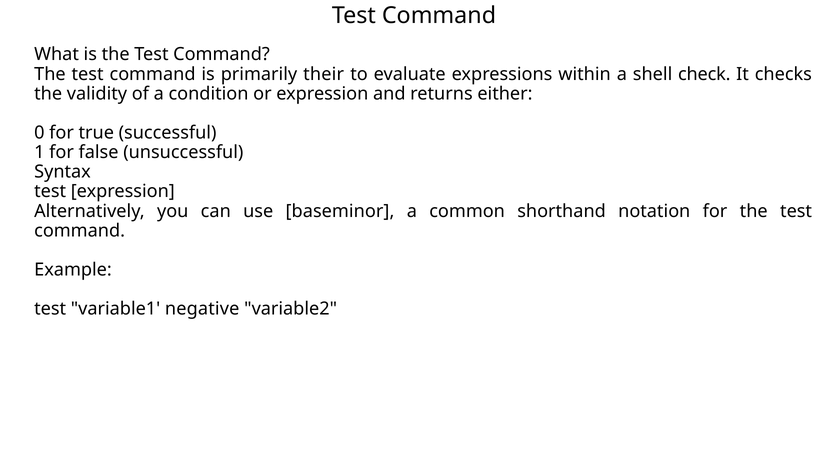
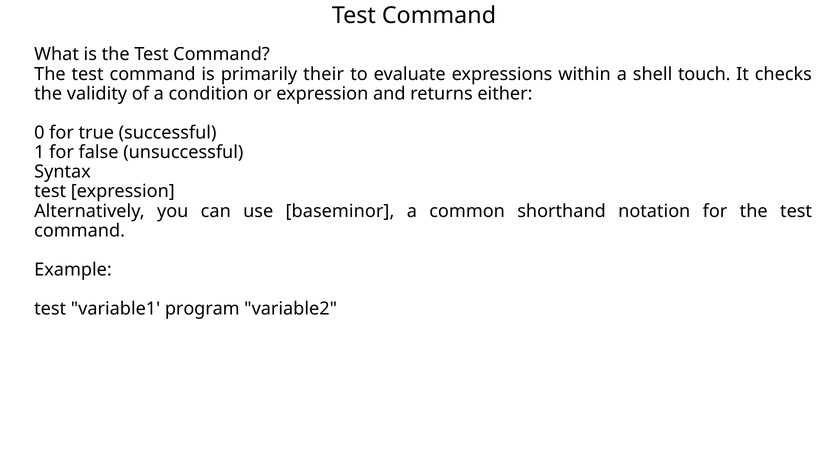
check: check -> touch
negative: negative -> program
